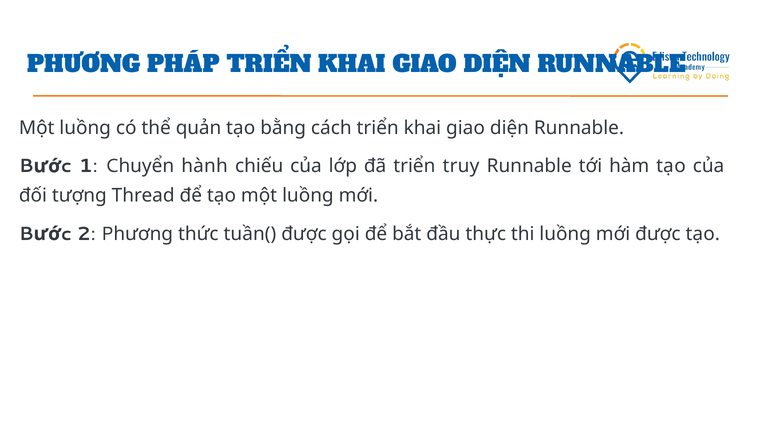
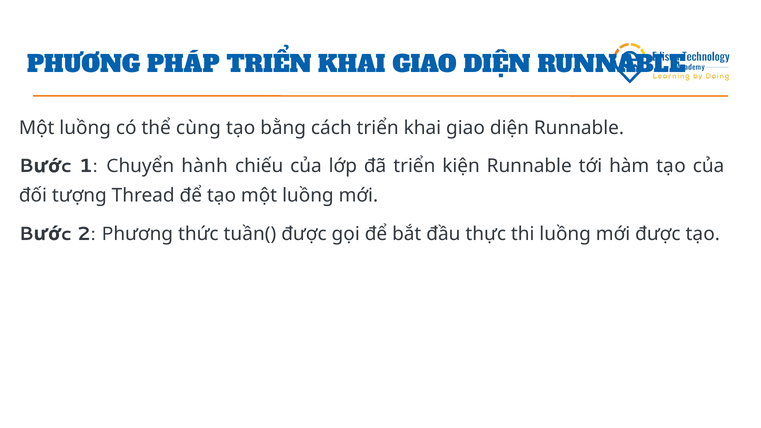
quản: quản -> cùng
truy: truy -> kiện
